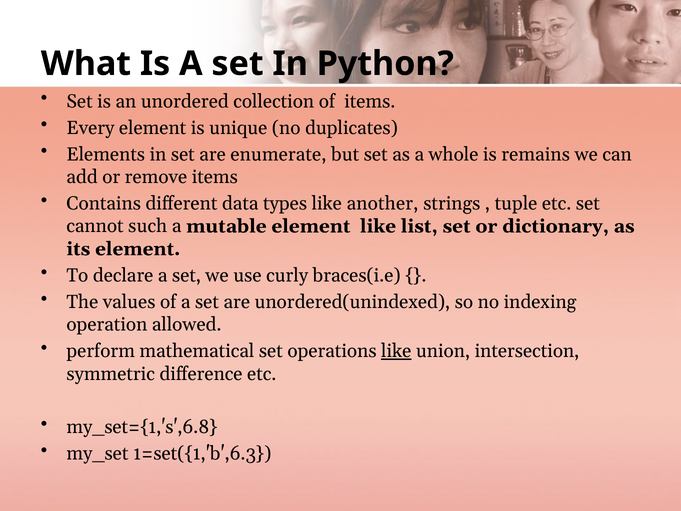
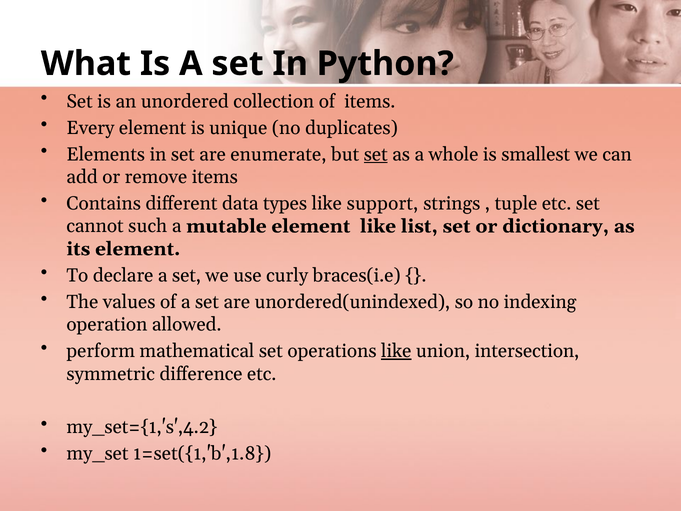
set at (376, 154) underline: none -> present
remains: remains -> smallest
another: another -> support
my_set={1,'s',6.8: my_set={1,'s',6.8 -> my_set={1,'s',4.2
1=set({1,'b',6.3: 1=set({1,'b',6.3 -> 1=set({1,'b',1.8
